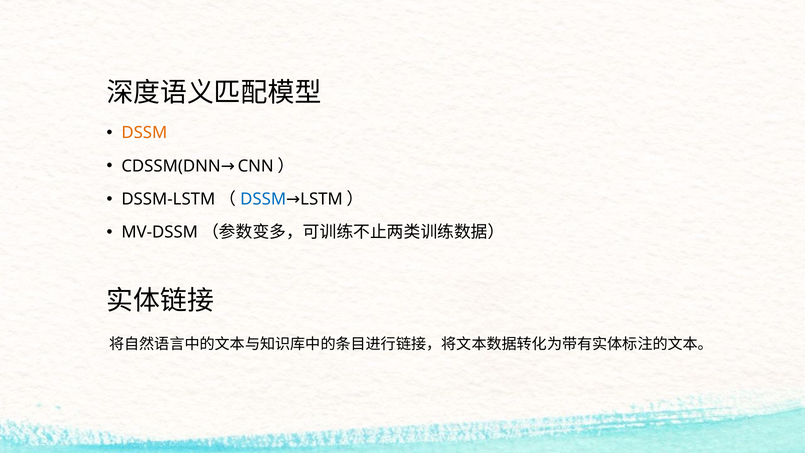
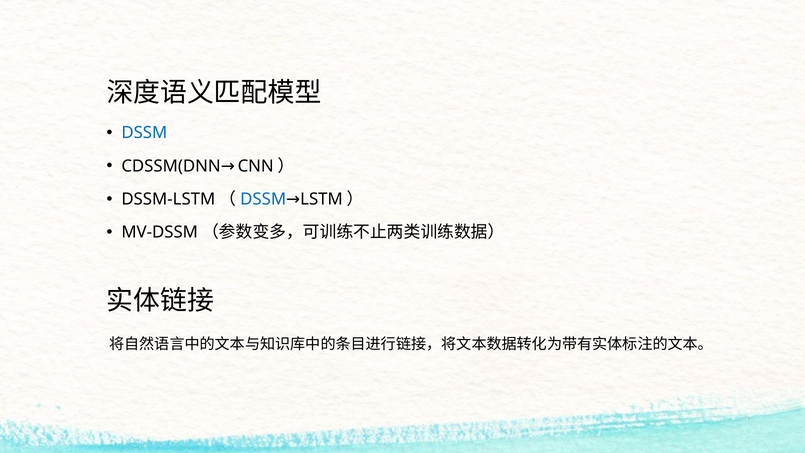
DSSM at (144, 133) colour: orange -> blue
